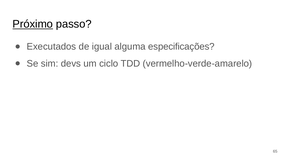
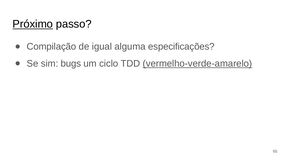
Executados: Executados -> Compilação
devs: devs -> bugs
vermelho-verde-amarelo underline: none -> present
